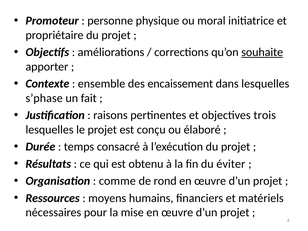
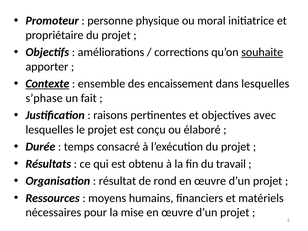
Contexte underline: none -> present
trois: trois -> avec
éviter: éviter -> travail
comme: comme -> résultat
